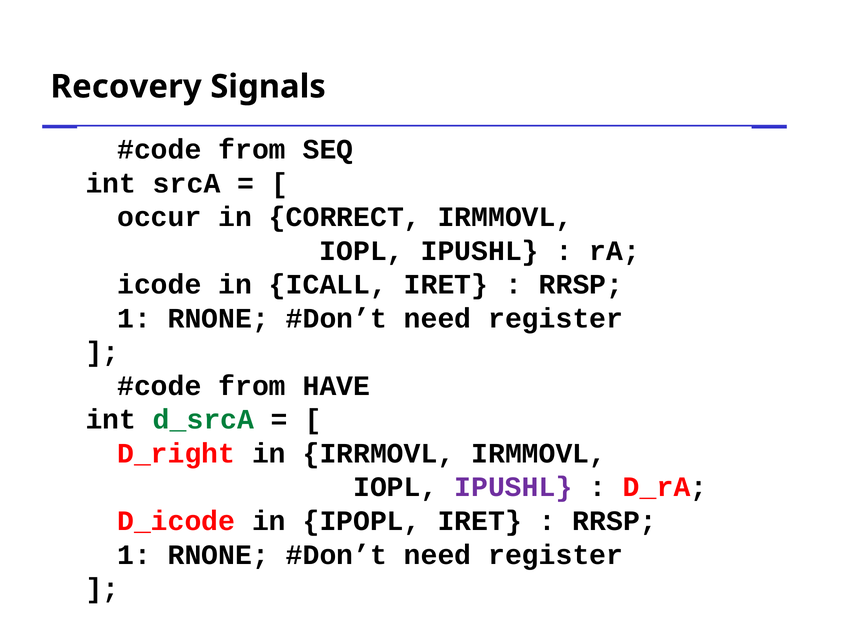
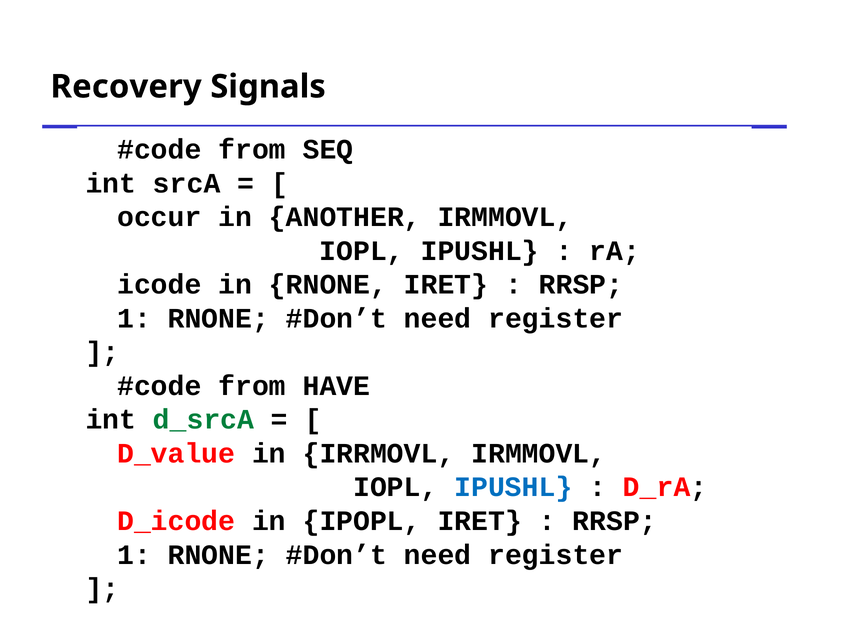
CORRECT: CORRECT -> ANOTHER
in ICALL: ICALL -> RNONE
D_right: D_right -> D_value
IPUSHL at (513, 487) colour: purple -> blue
